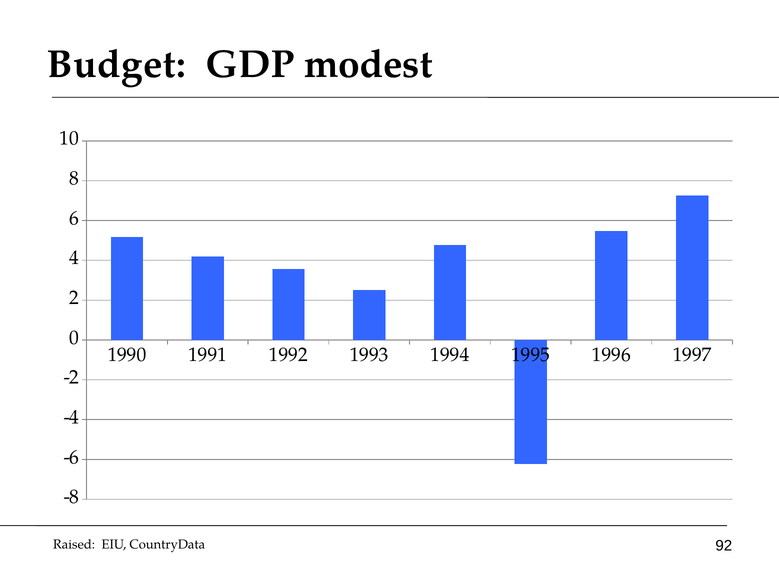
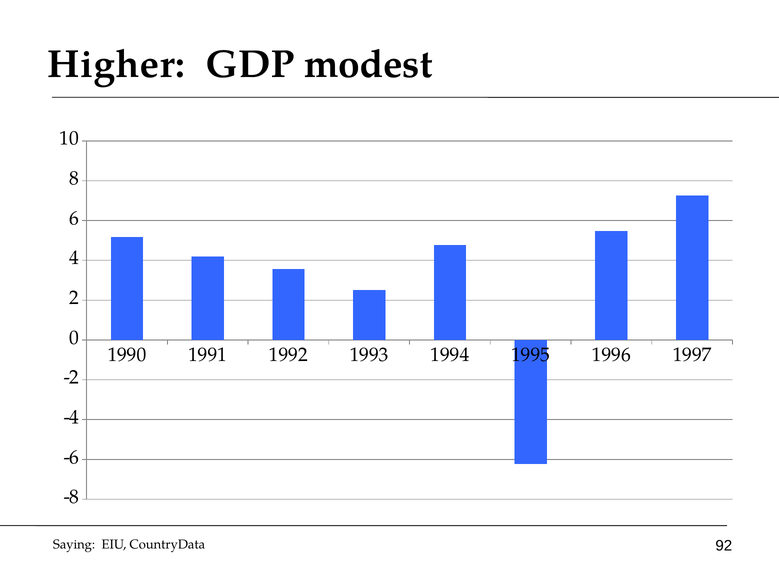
Budget: Budget -> Higher
Raised: Raised -> Saying
